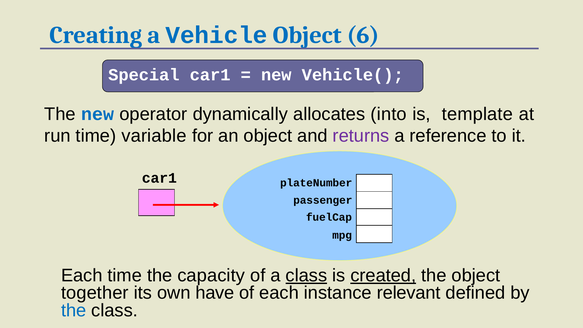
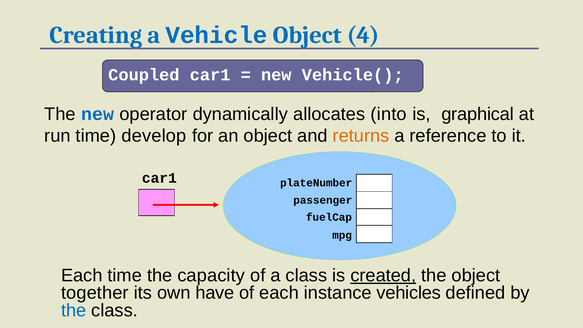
6: 6 -> 4
Special: Special -> Coupled
template: template -> graphical
variable: variable -> develop
returns colour: purple -> orange
class at (306, 275) underline: present -> none
relevant: relevant -> vehicles
